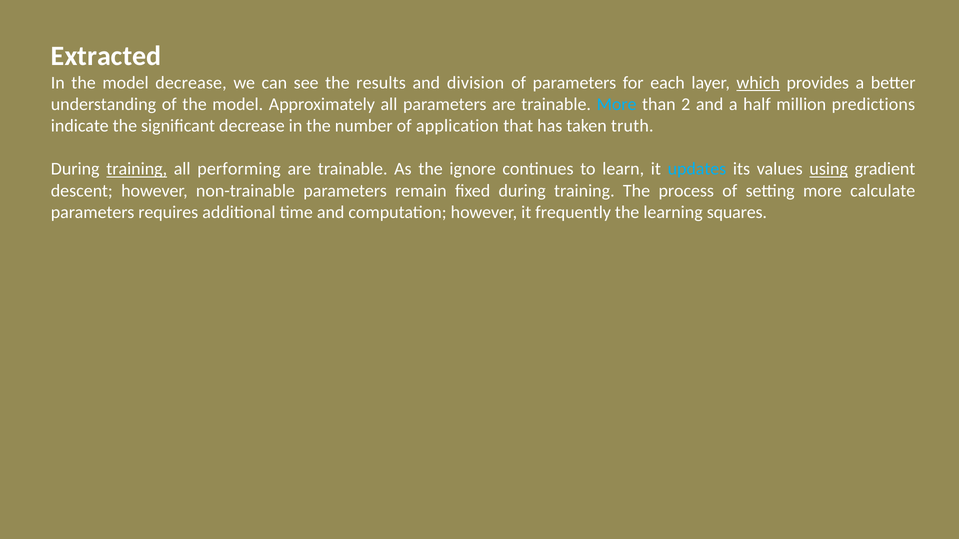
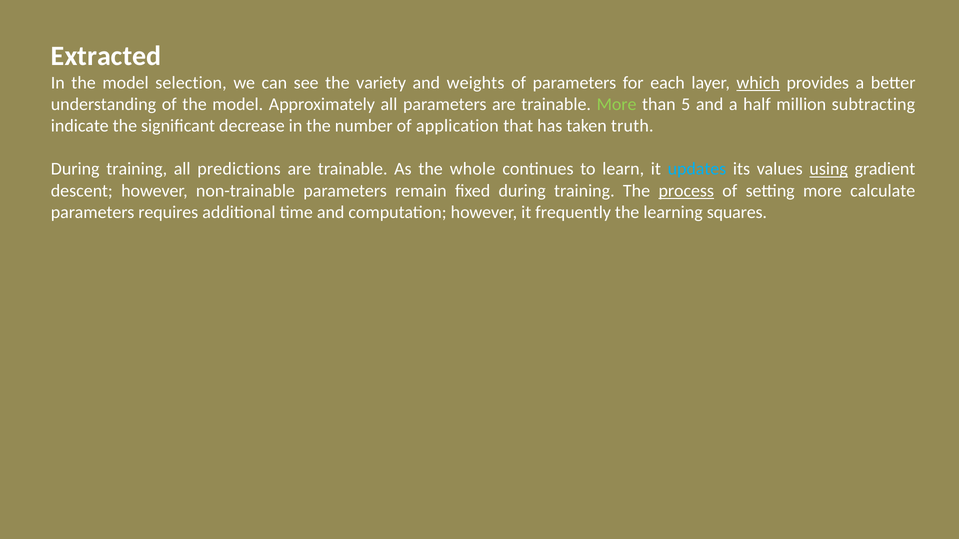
model decrease: decrease -> selection
results: results -> variety
division: division -> weights
More at (617, 104) colour: light blue -> light green
2: 2 -> 5
predictions: predictions -> subtracting
training at (137, 169) underline: present -> none
performing: performing -> predictions
ignore: ignore -> whole
process underline: none -> present
